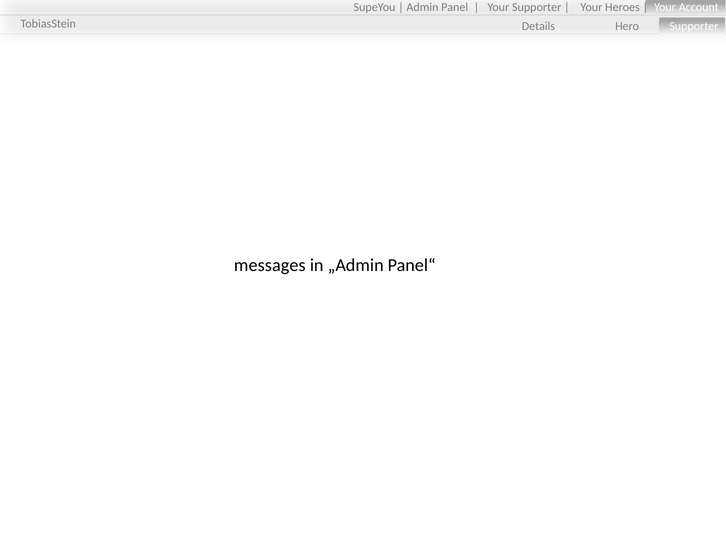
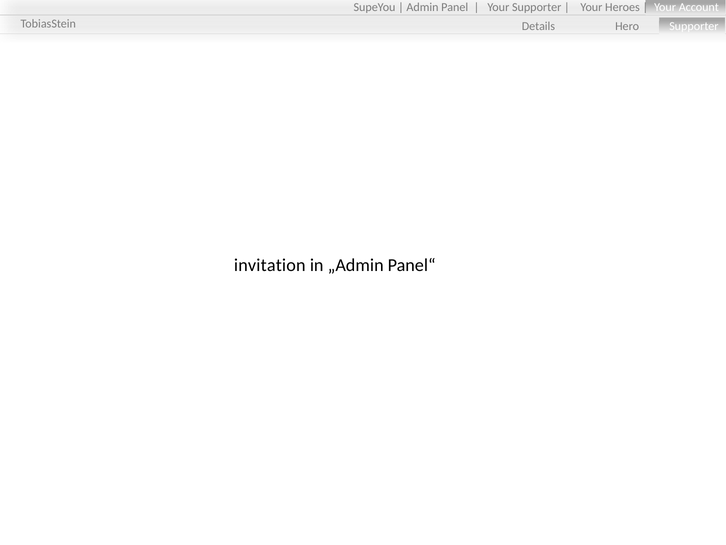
messages: messages -> invitation
